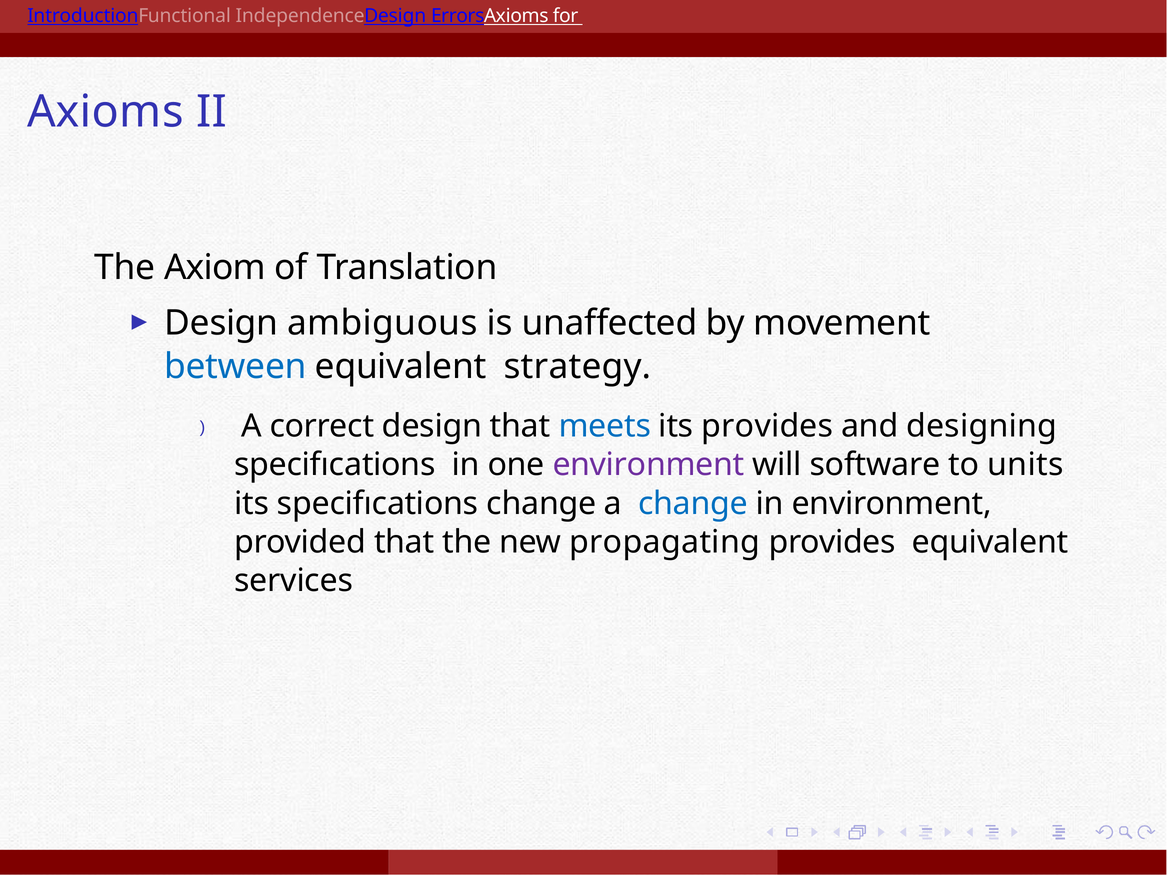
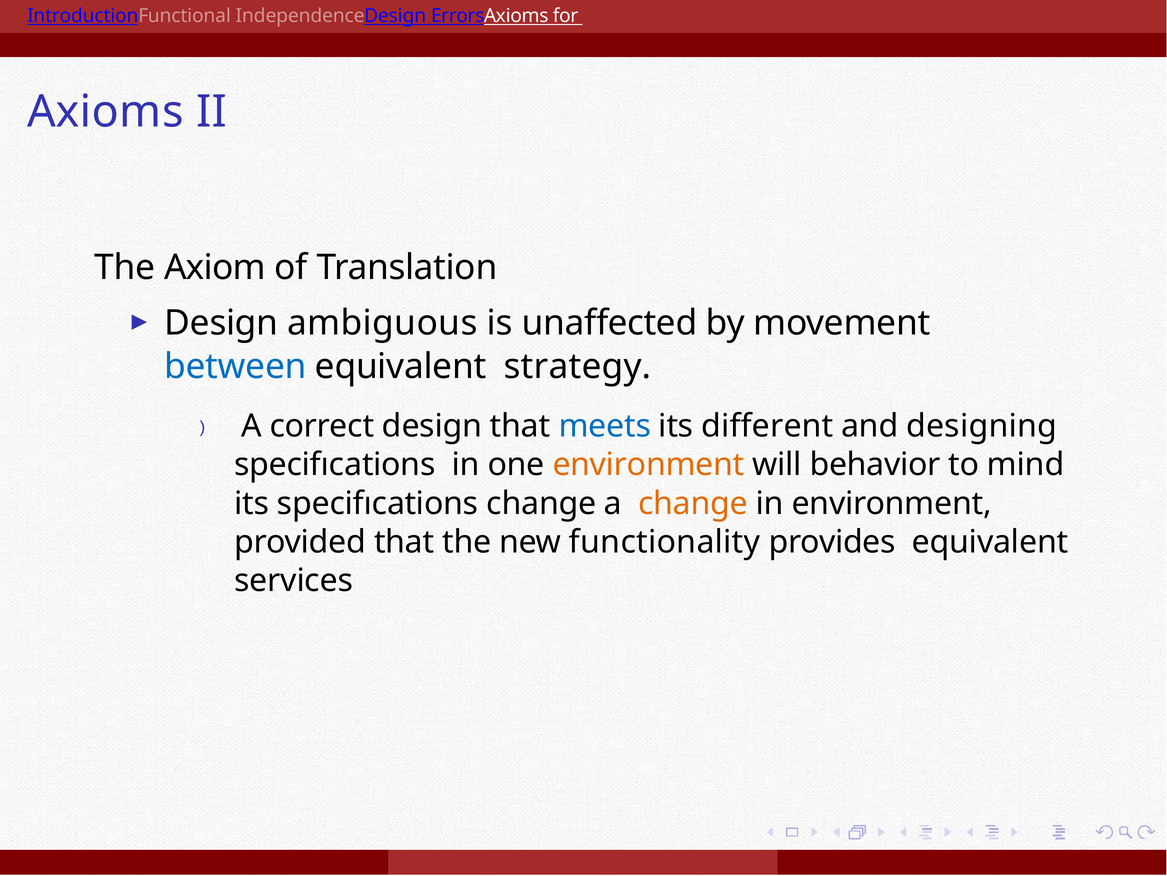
its provides: provides -> different
environment at (648, 465) colour: purple -> orange
software: software -> behavior
units: units -> mind
change at (693, 503) colour: blue -> orange
propagating: propagating -> functionality
